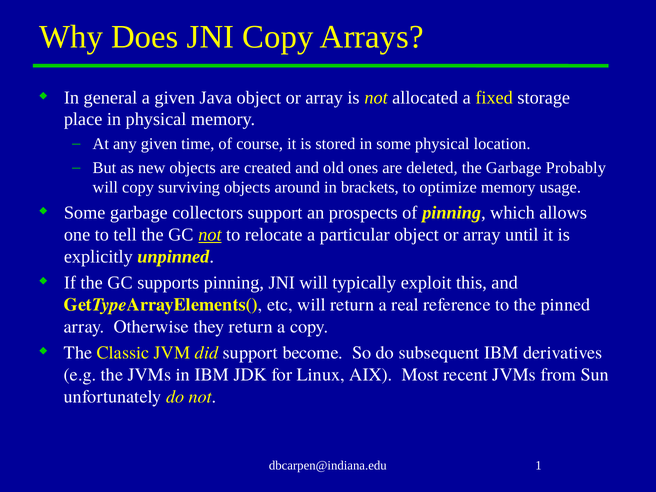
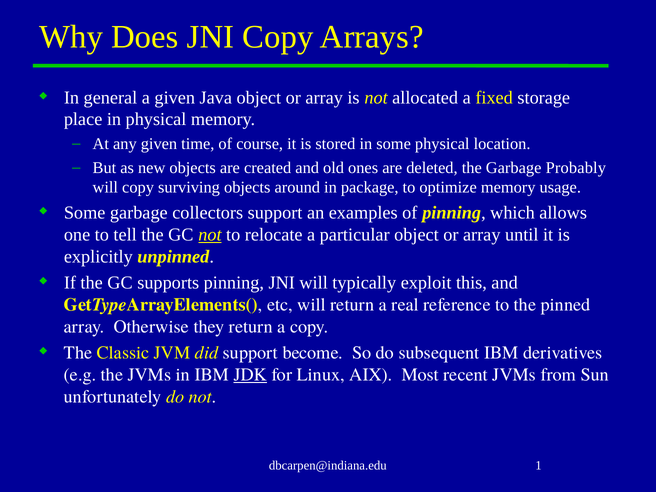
brackets: brackets -> package
prospects: prospects -> examples
JDK underline: none -> present
